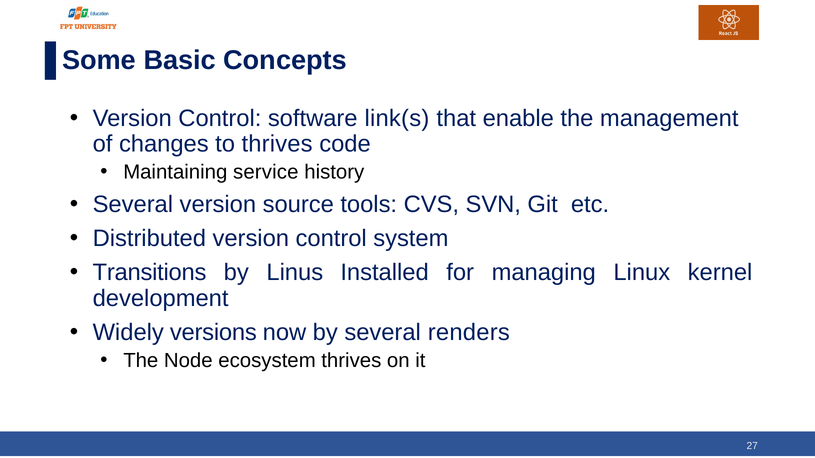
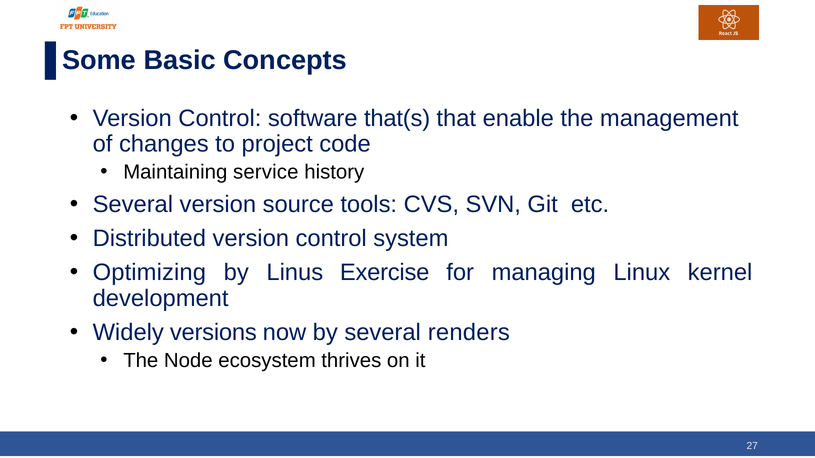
link(s: link(s -> that(s
to thrives: thrives -> project
Transitions: Transitions -> Optimizing
Installed: Installed -> Exercise
